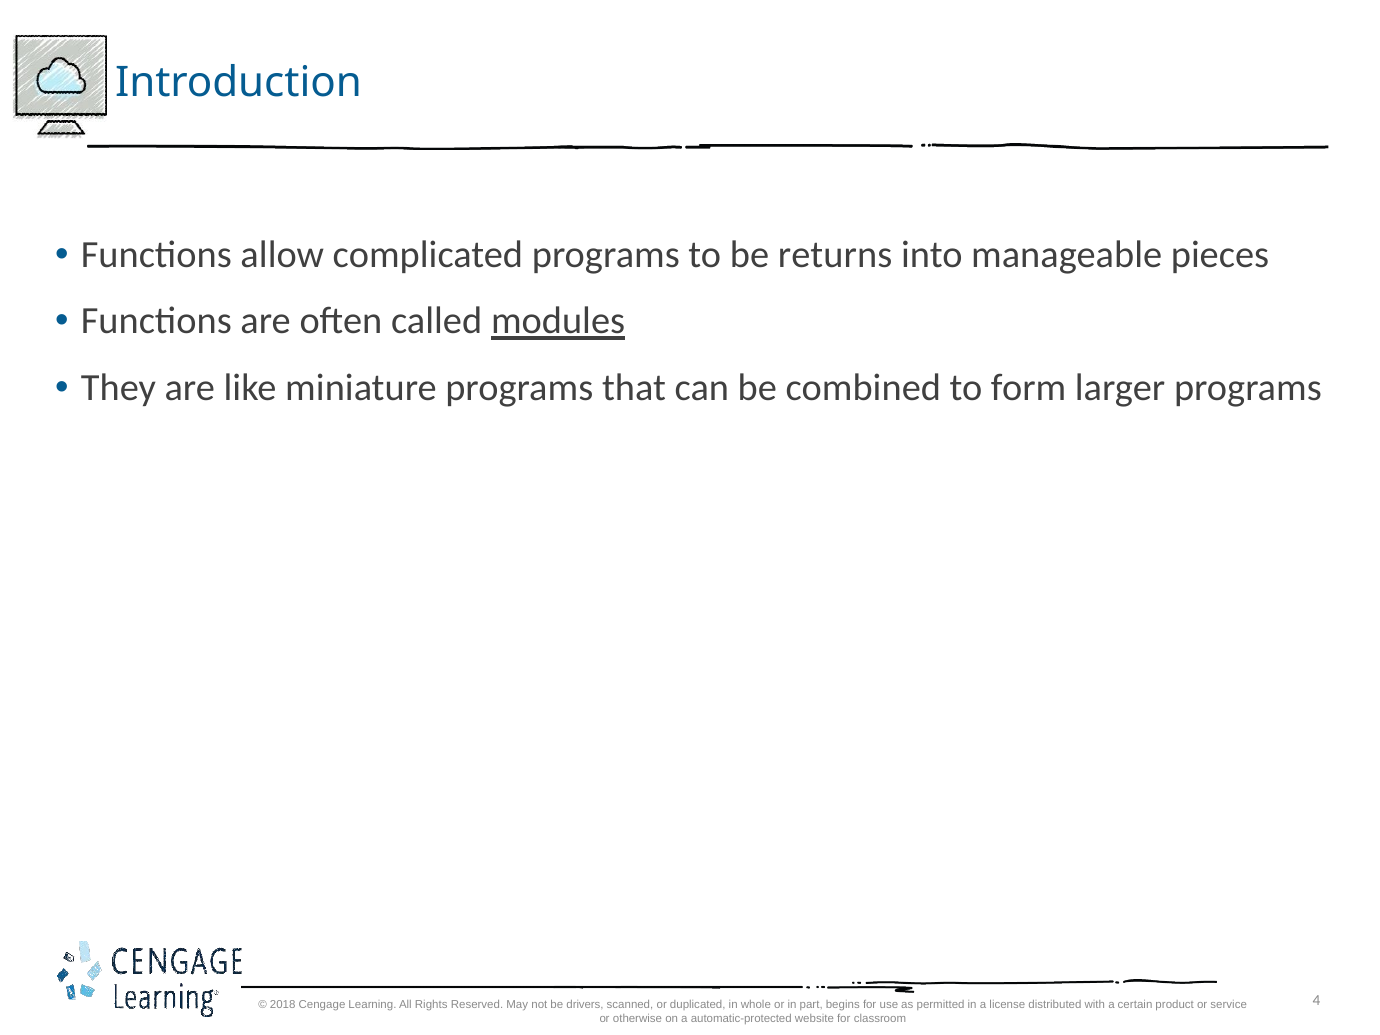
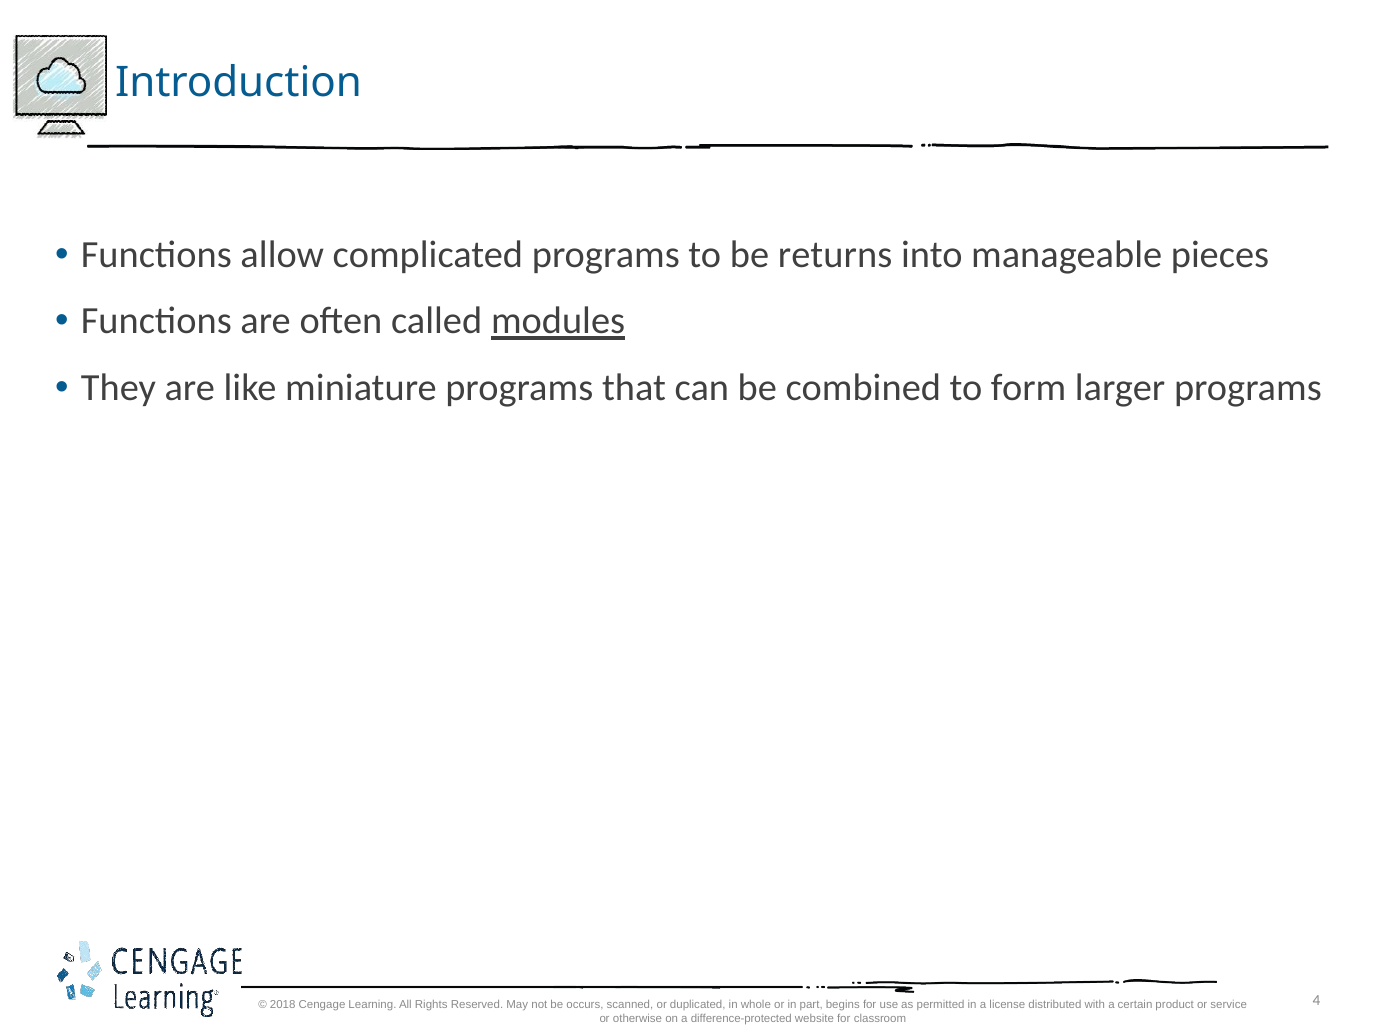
drivers: drivers -> occurs
automatic-protected: automatic-protected -> difference-protected
